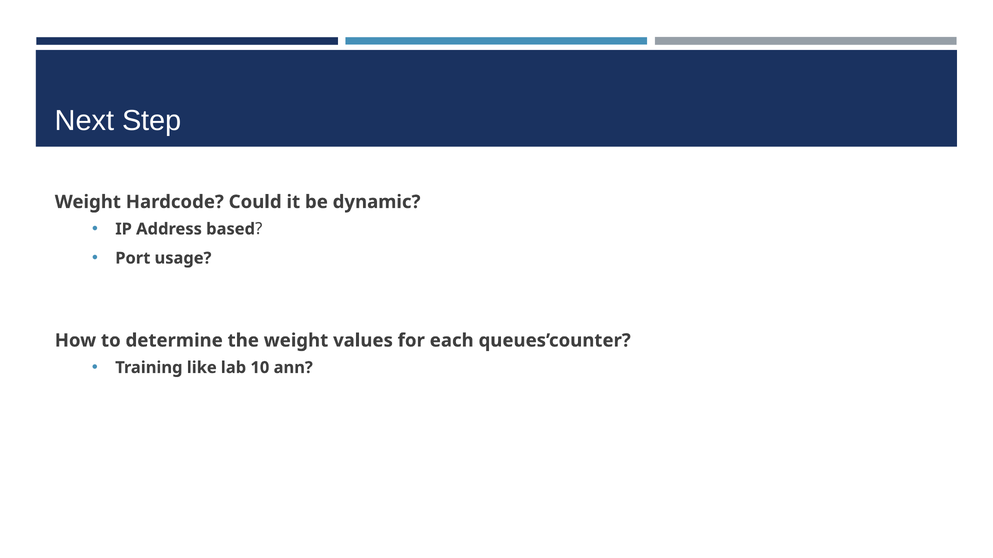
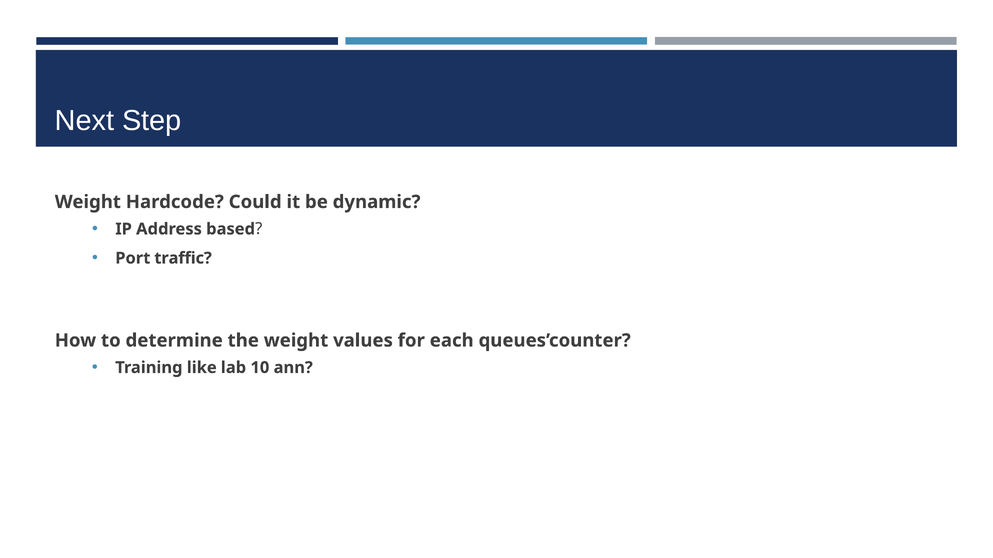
usage: usage -> traffic
